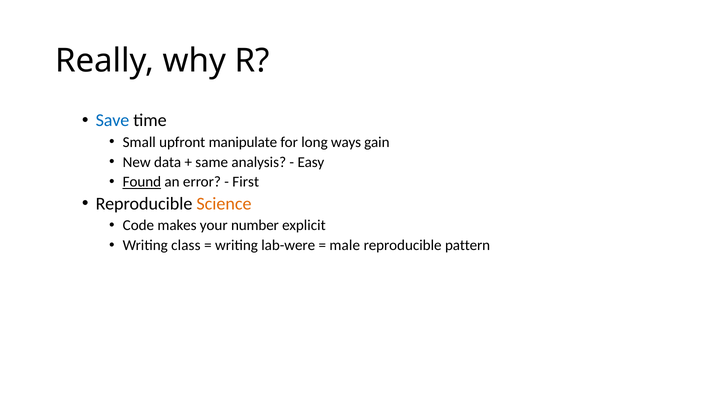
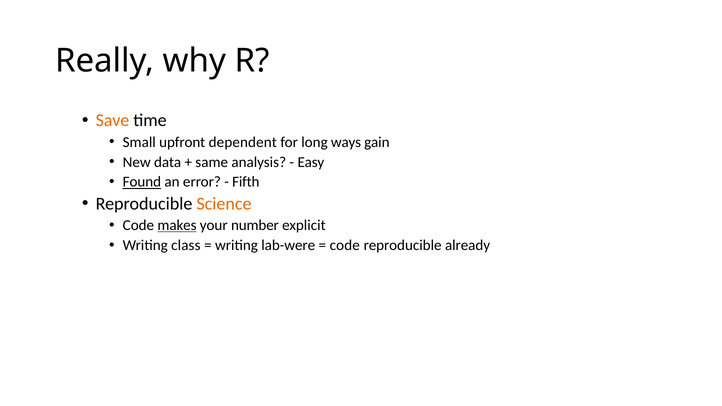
Save colour: blue -> orange
manipulate: manipulate -> dependent
First: First -> Fifth
makes underline: none -> present
male at (345, 245): male -> code
pattern: pattern -> already
